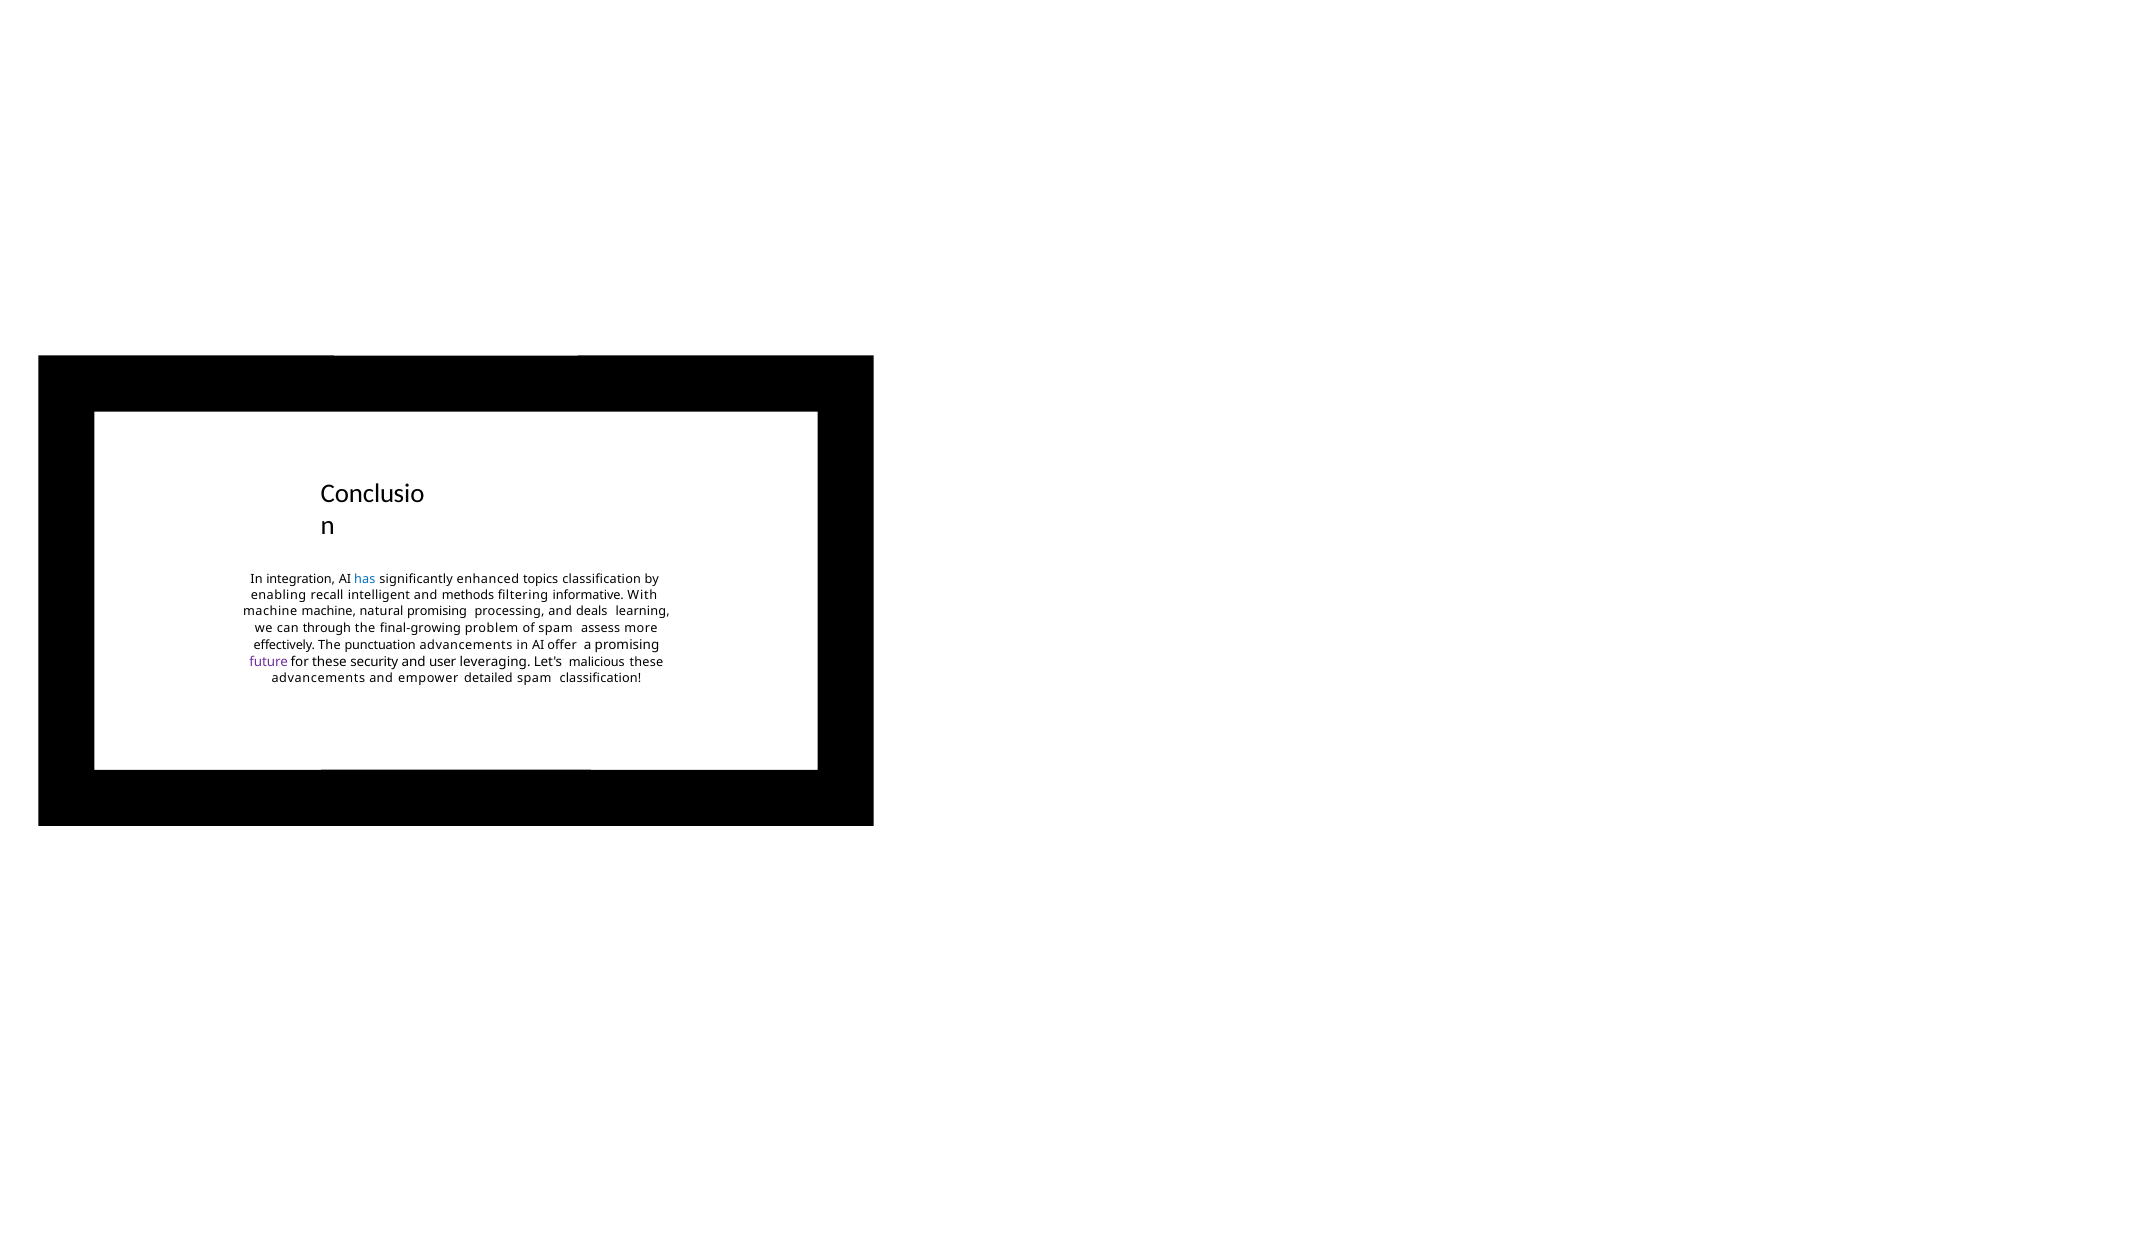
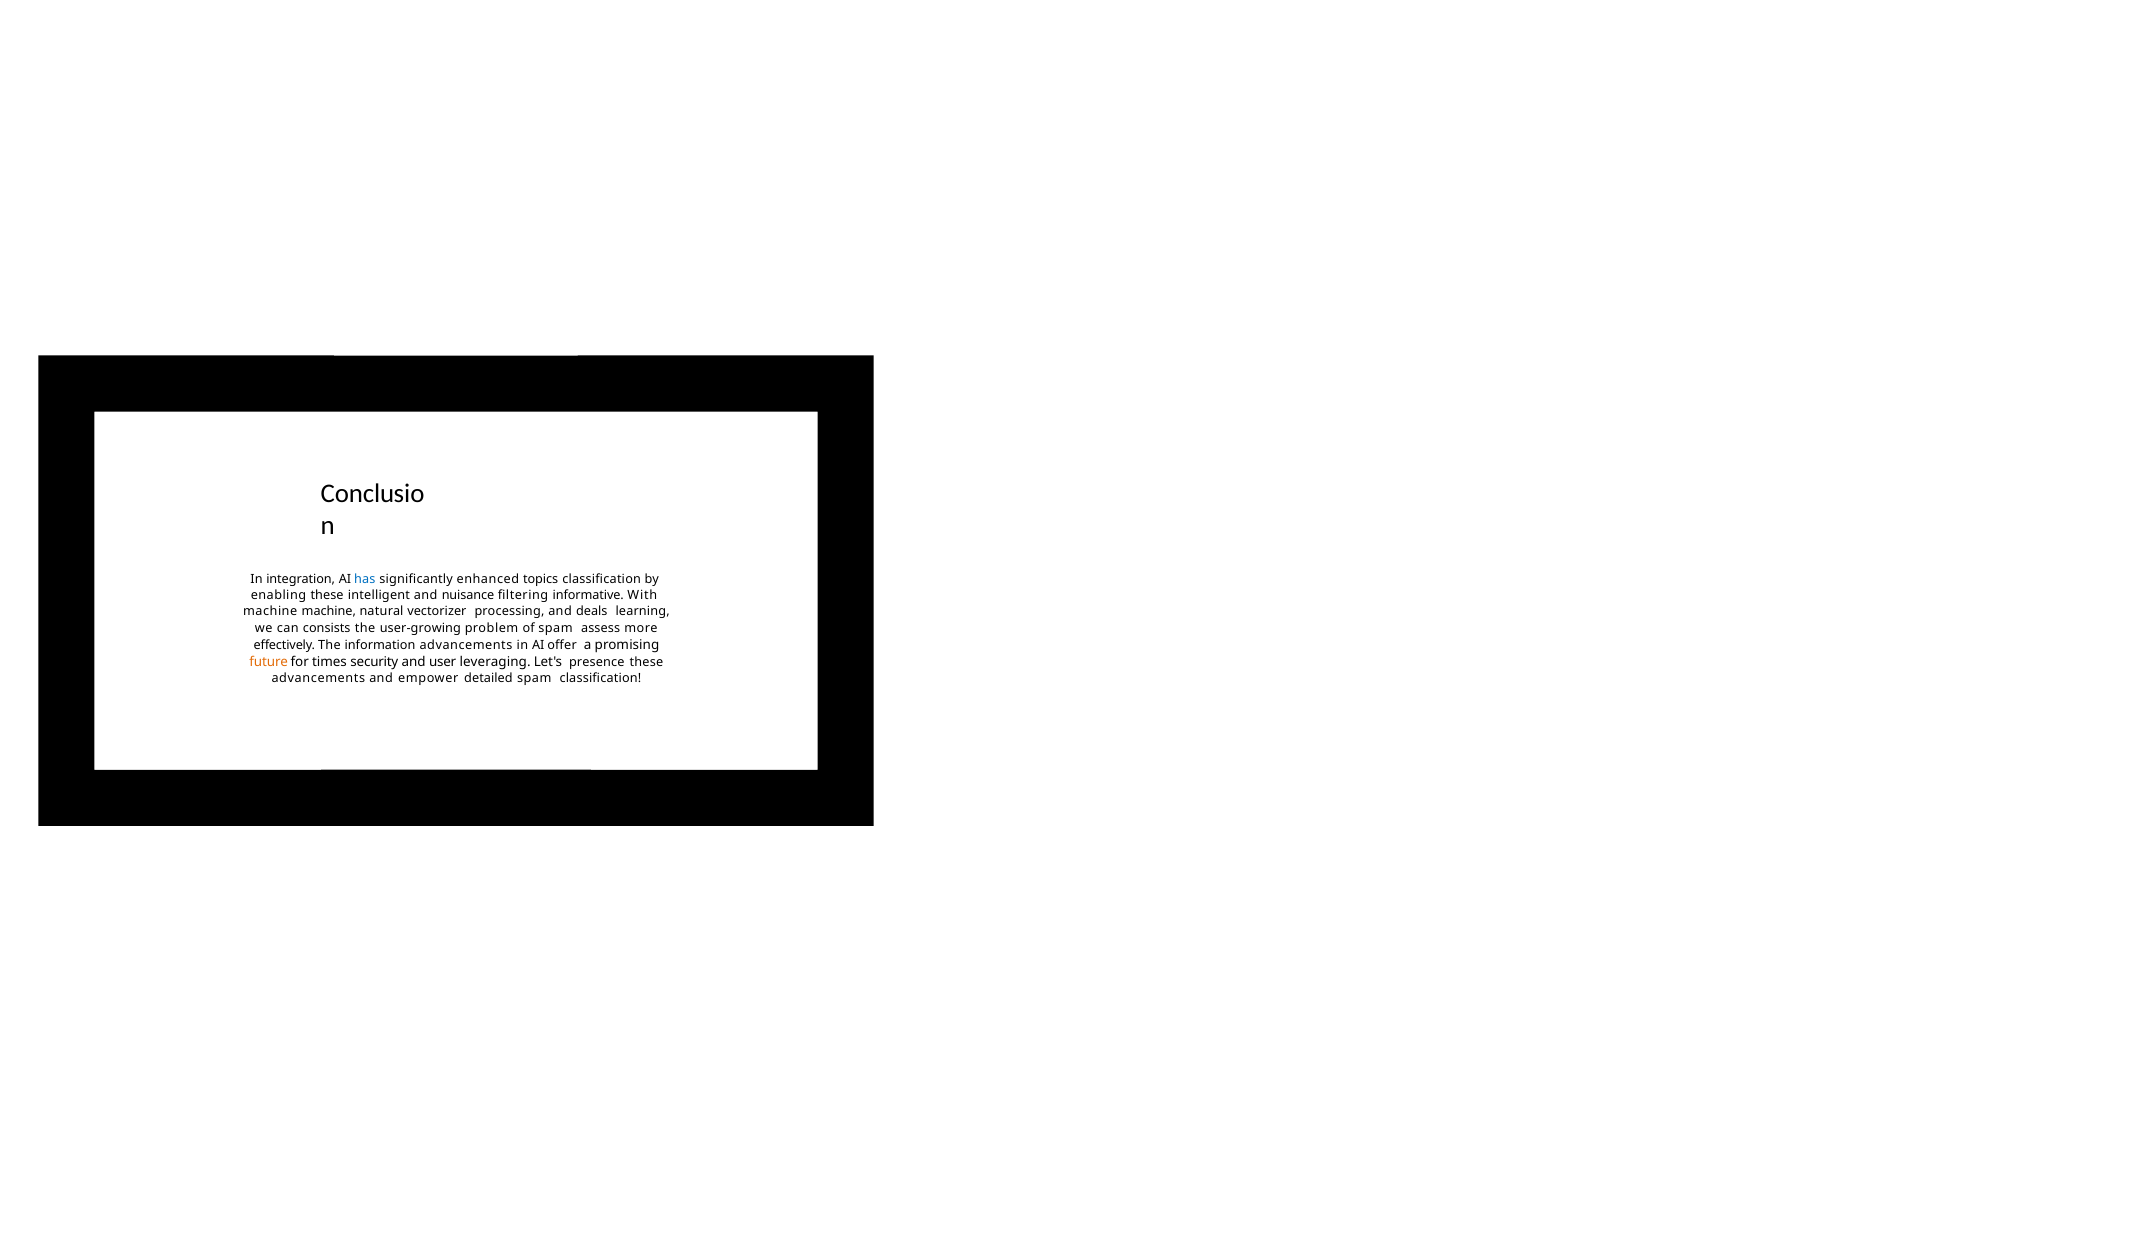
enabling recall: recall -> these
methods: methods -> nuisance
natural promising: promising -> vectorizer
through: through -> consists
final-growing: final-growing -> user-growing
punctuation: punctuation -> information
future colour: purple -> orange
for these: these -> times
malicious: malicious -> presence
